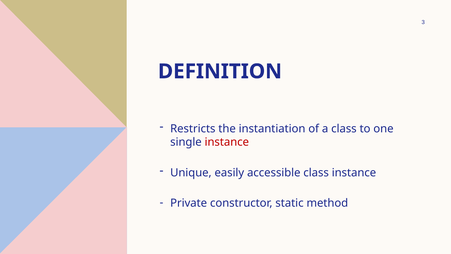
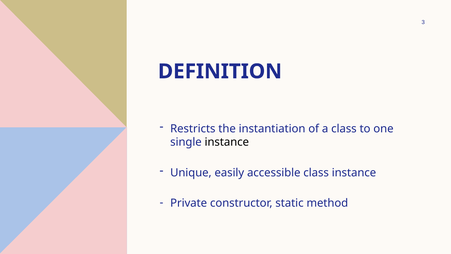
instance at (227, 142) colour: red -> black
